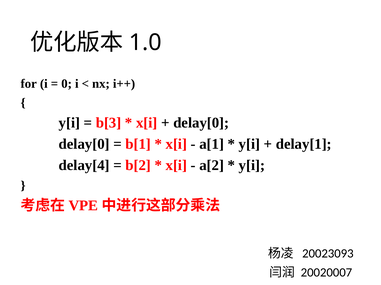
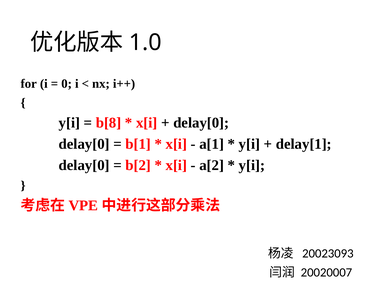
b[3: b[3 -> b[8
delay[4 at (84, 166): delay[4 -> delay[0
